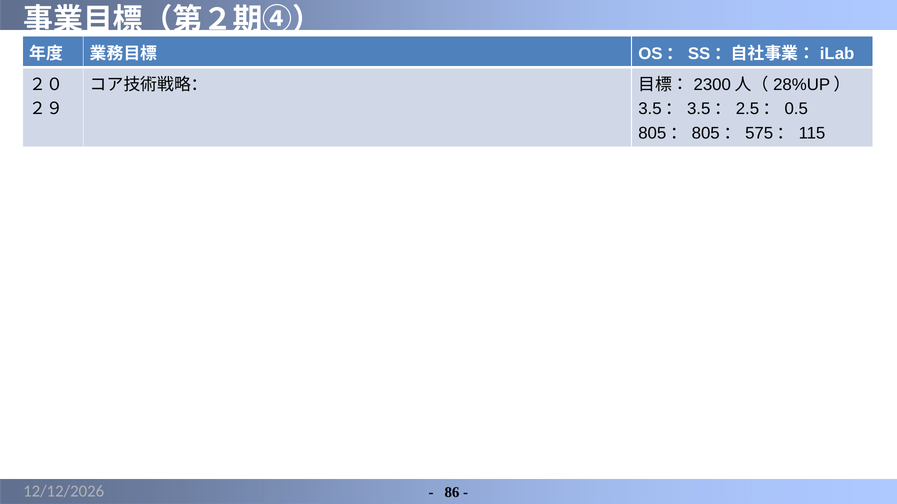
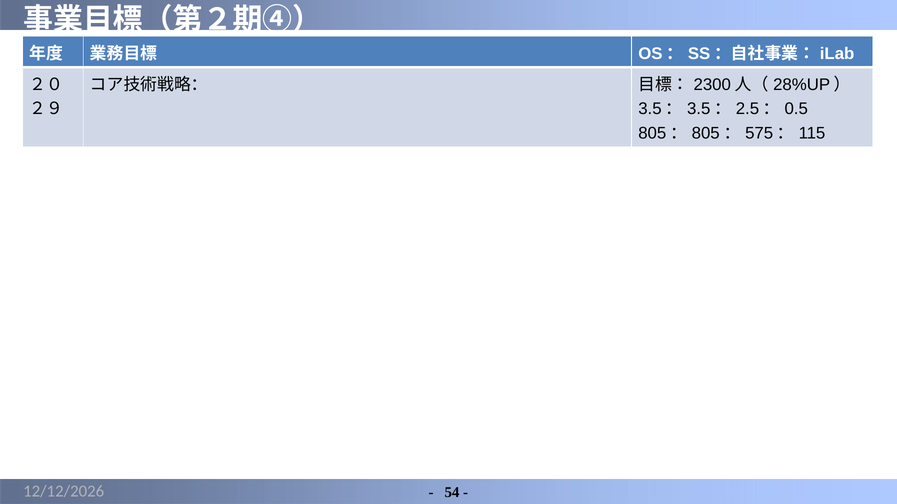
86: 86 -> 54
